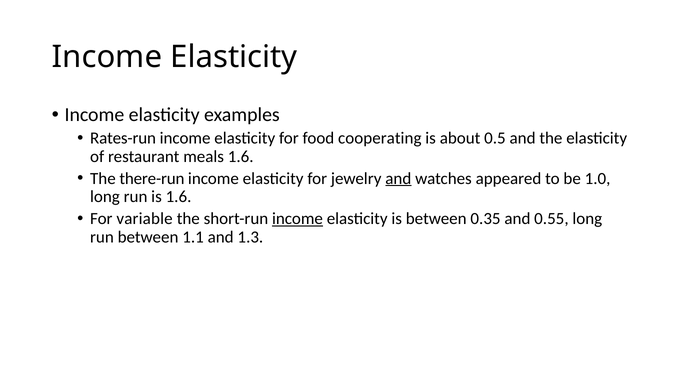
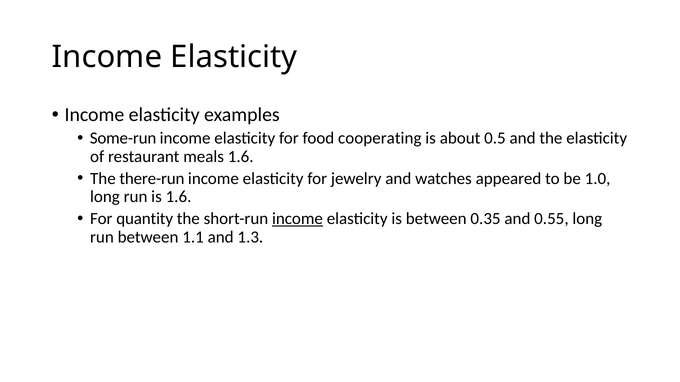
Rates-run: Rates-run -> Some-run
and at (398, 179) underline: present -> none
variable: variable -> quantity
